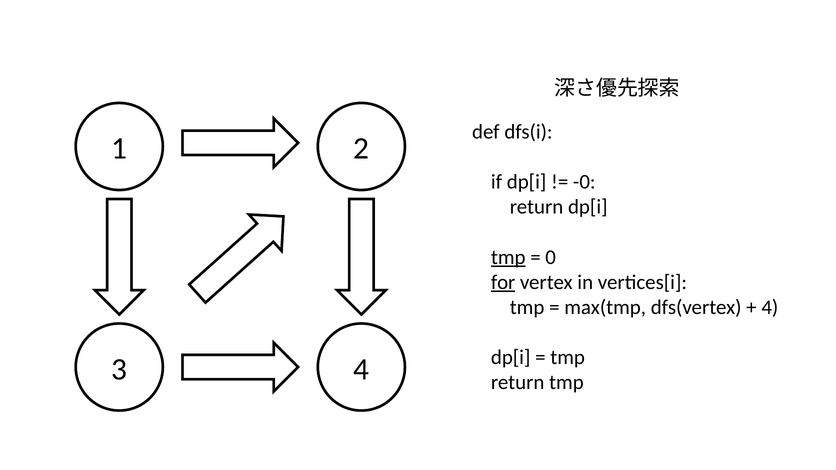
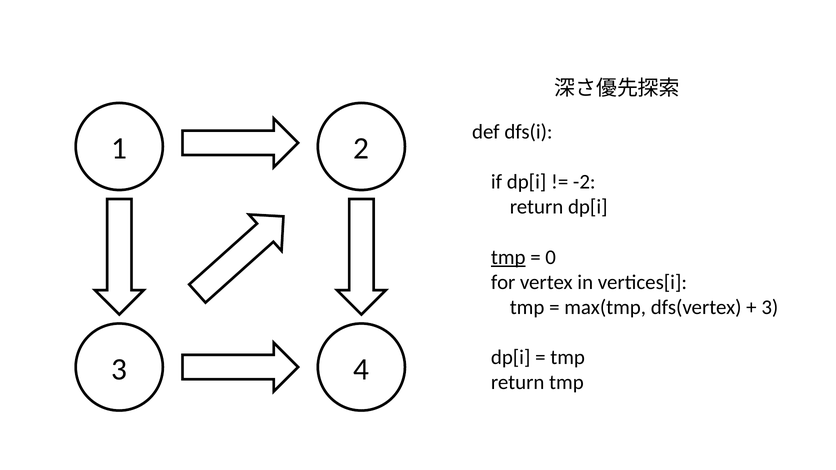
-0: -0 -> -2
for underline: present -> none
4 at (770, 307): 4 -> 3
